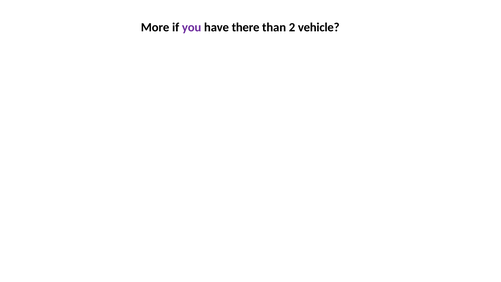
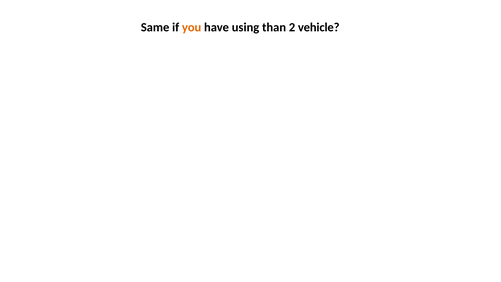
More: More -> Same
you colour: purple -> orange
there: there -> using
